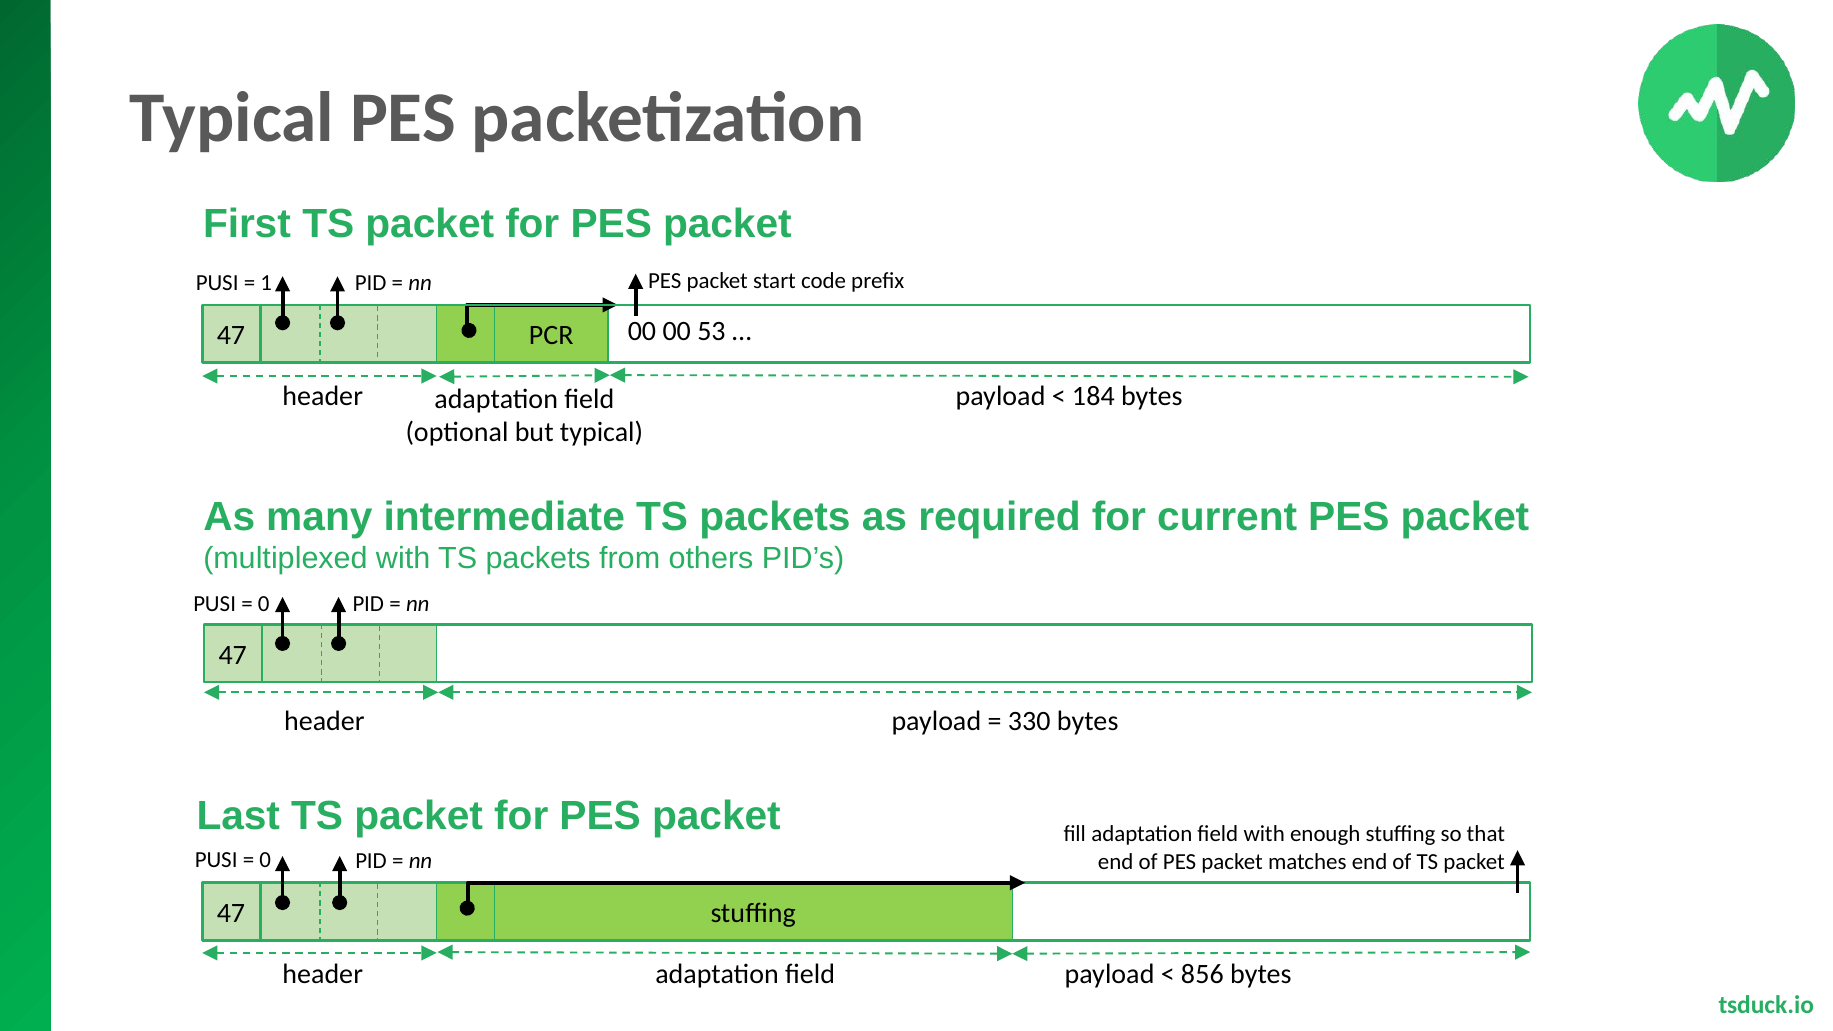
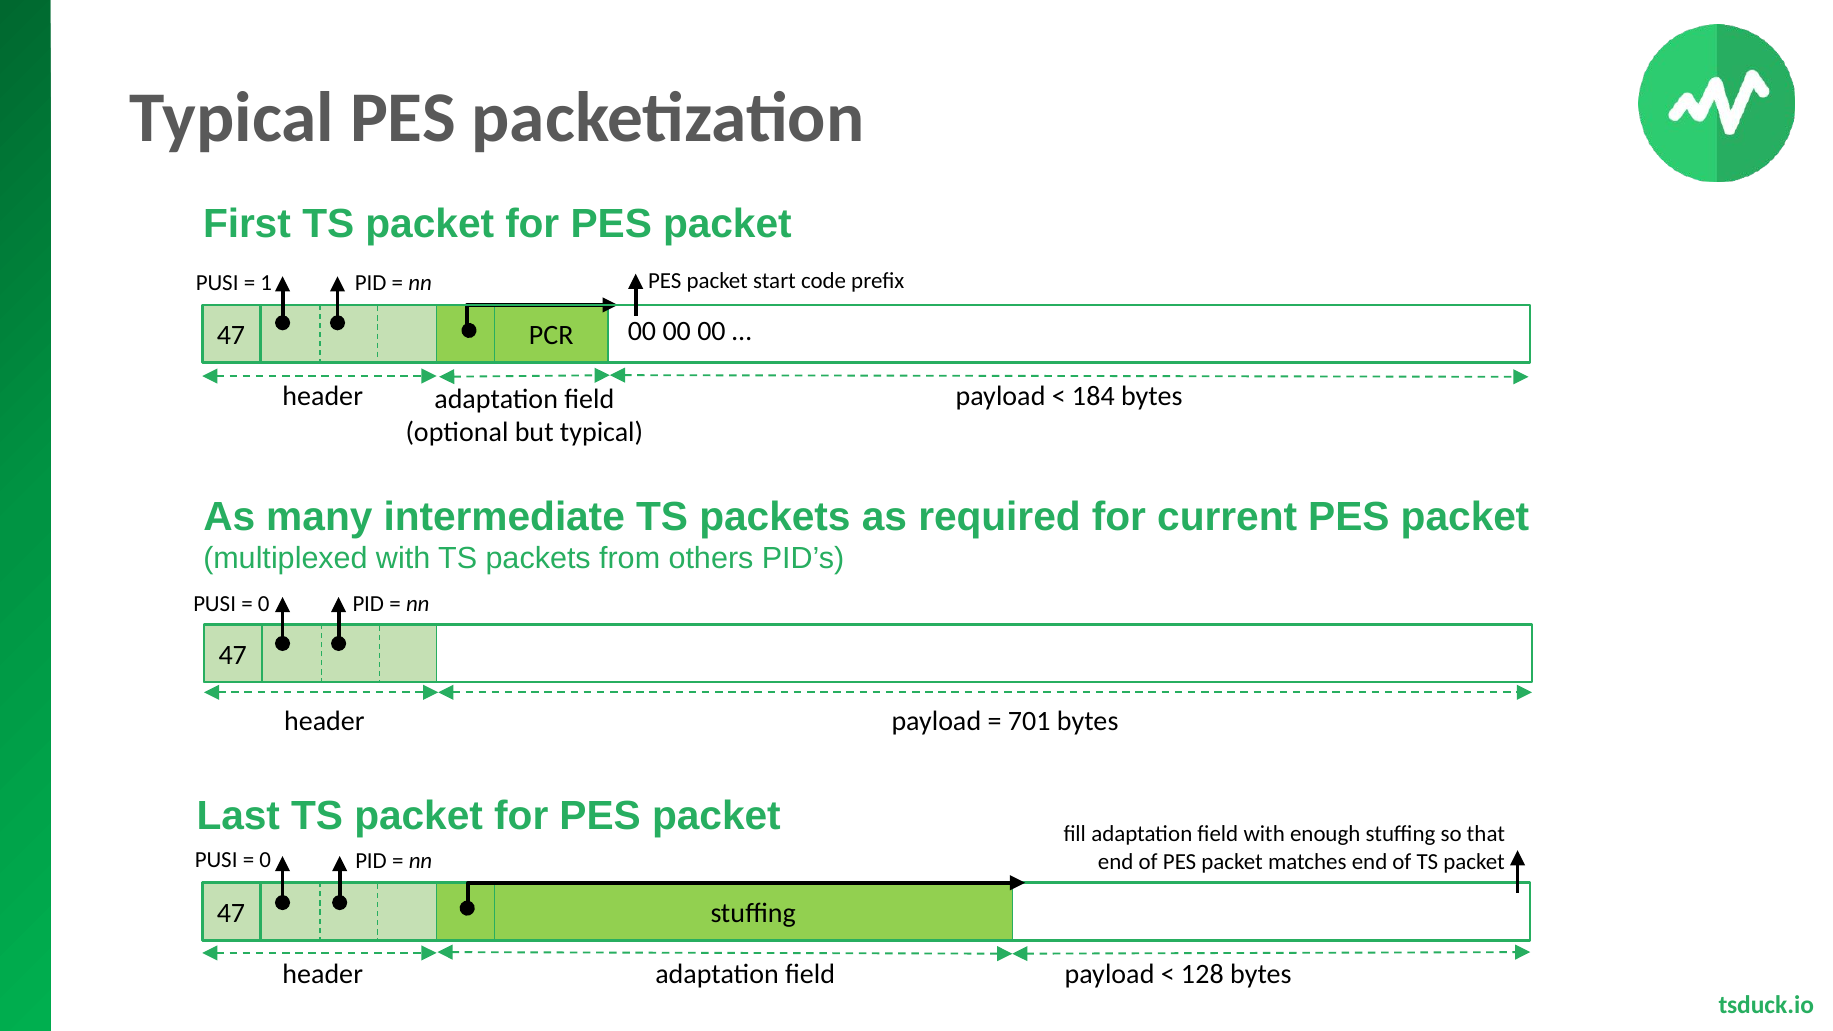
00 00 53: 53 -> 00
330: 330 -> 701
856: 856 -> 128
